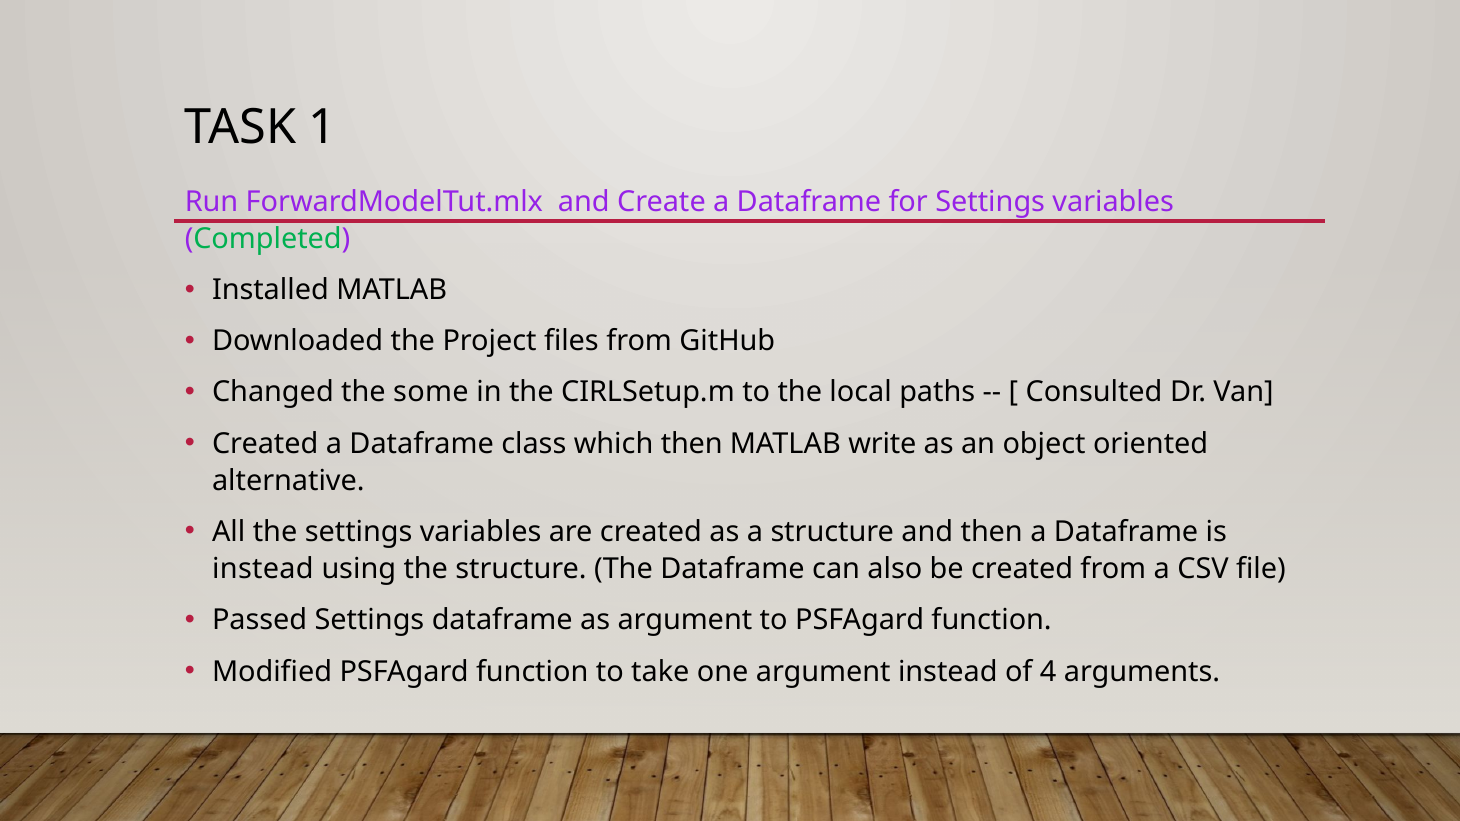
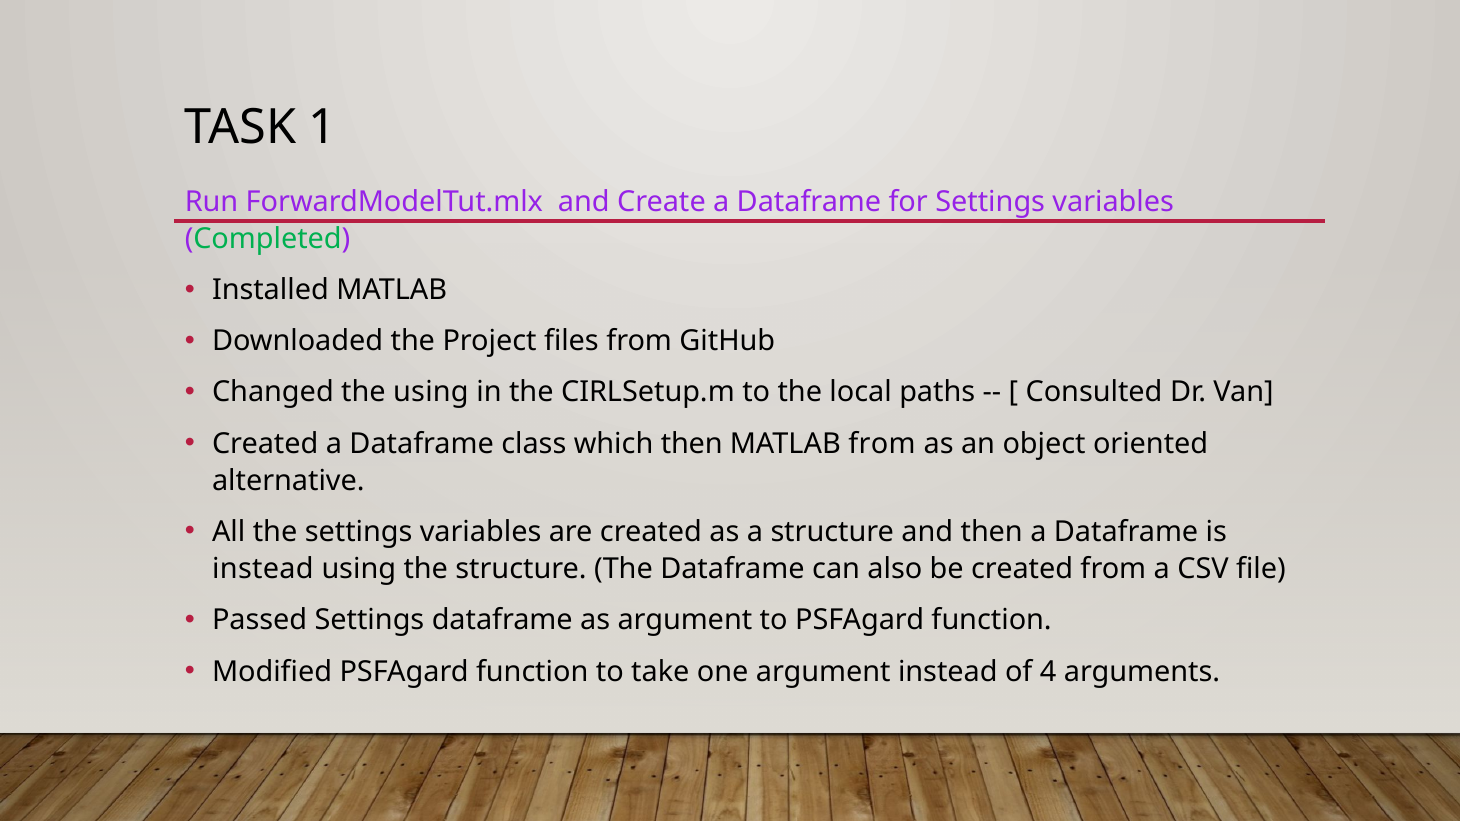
the some: some -> using
MATLAB write: write -> from
